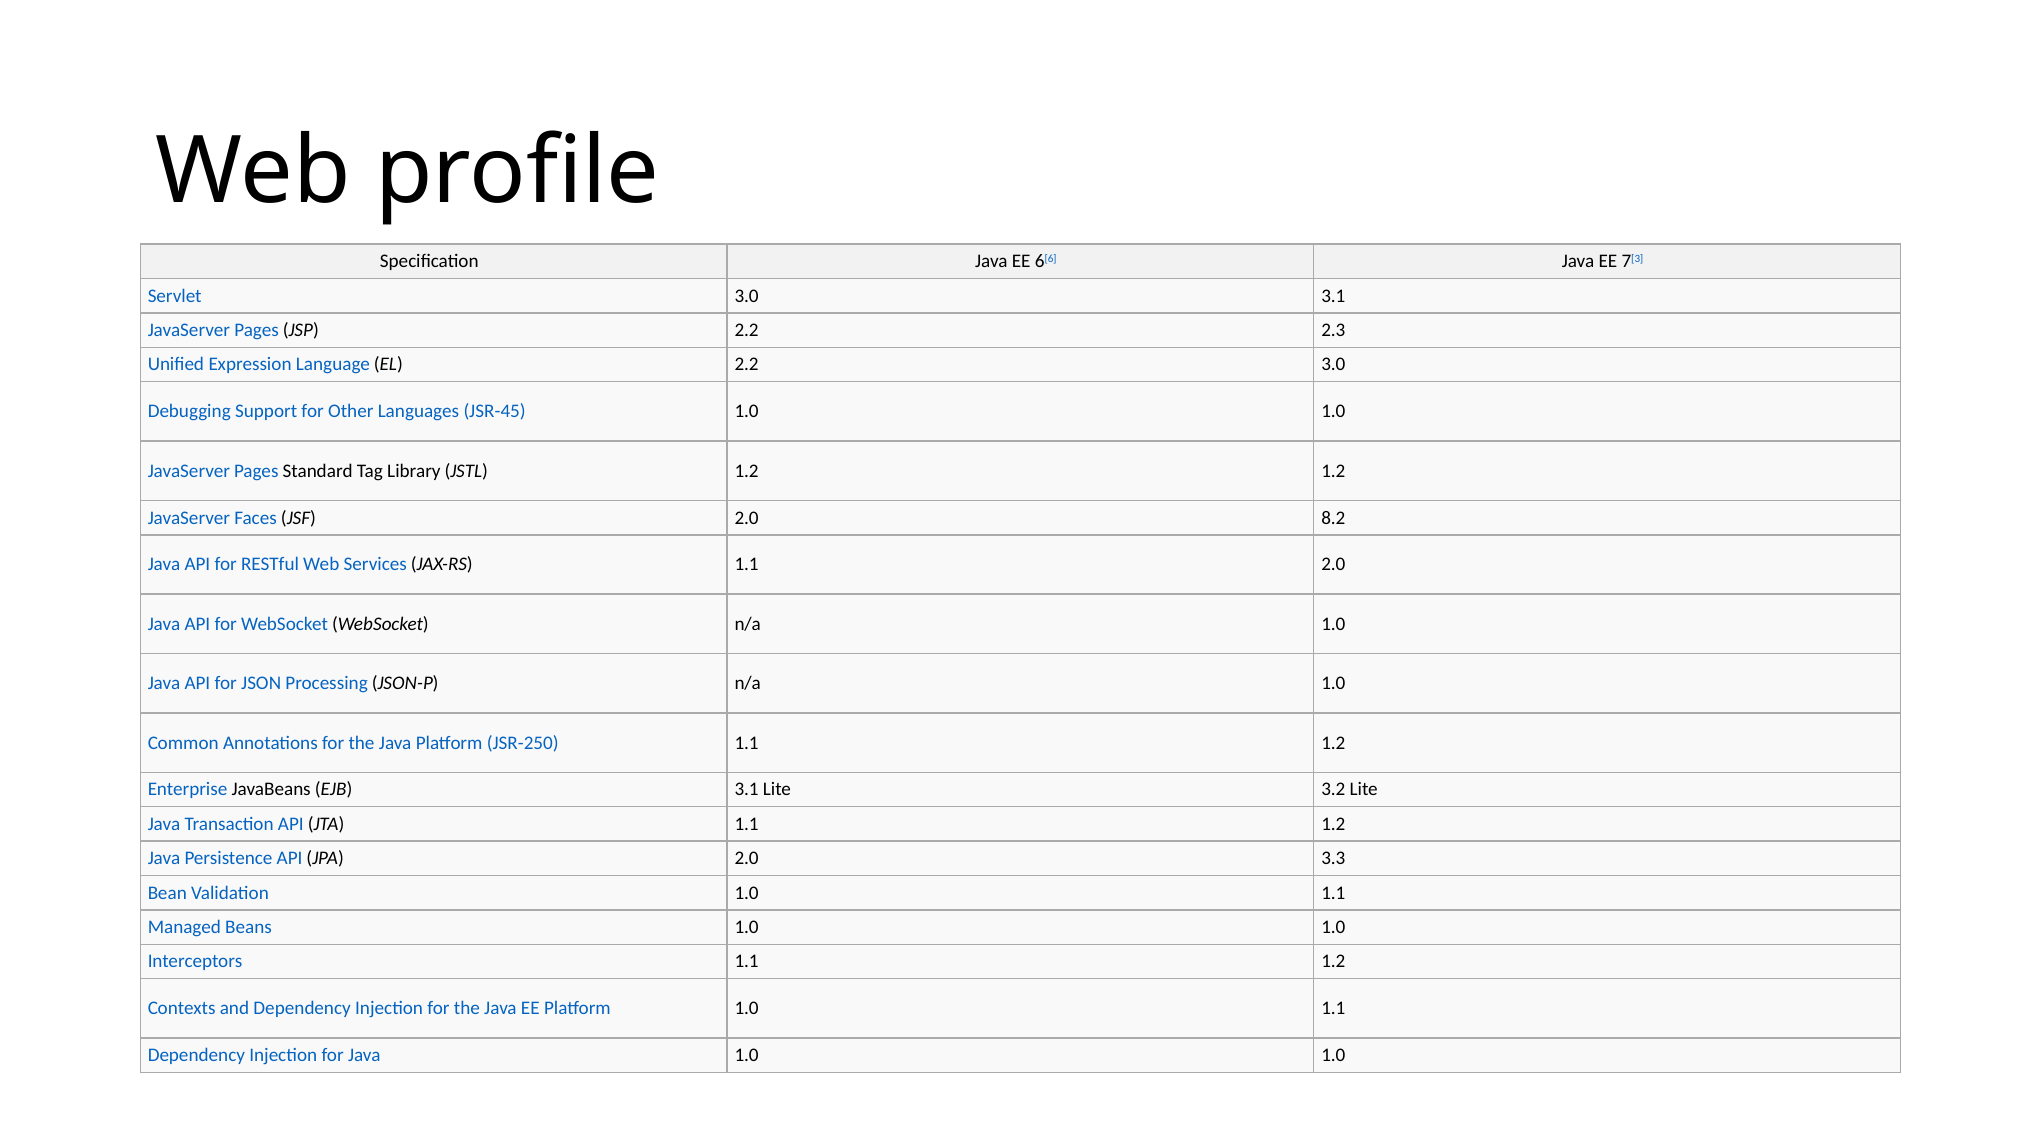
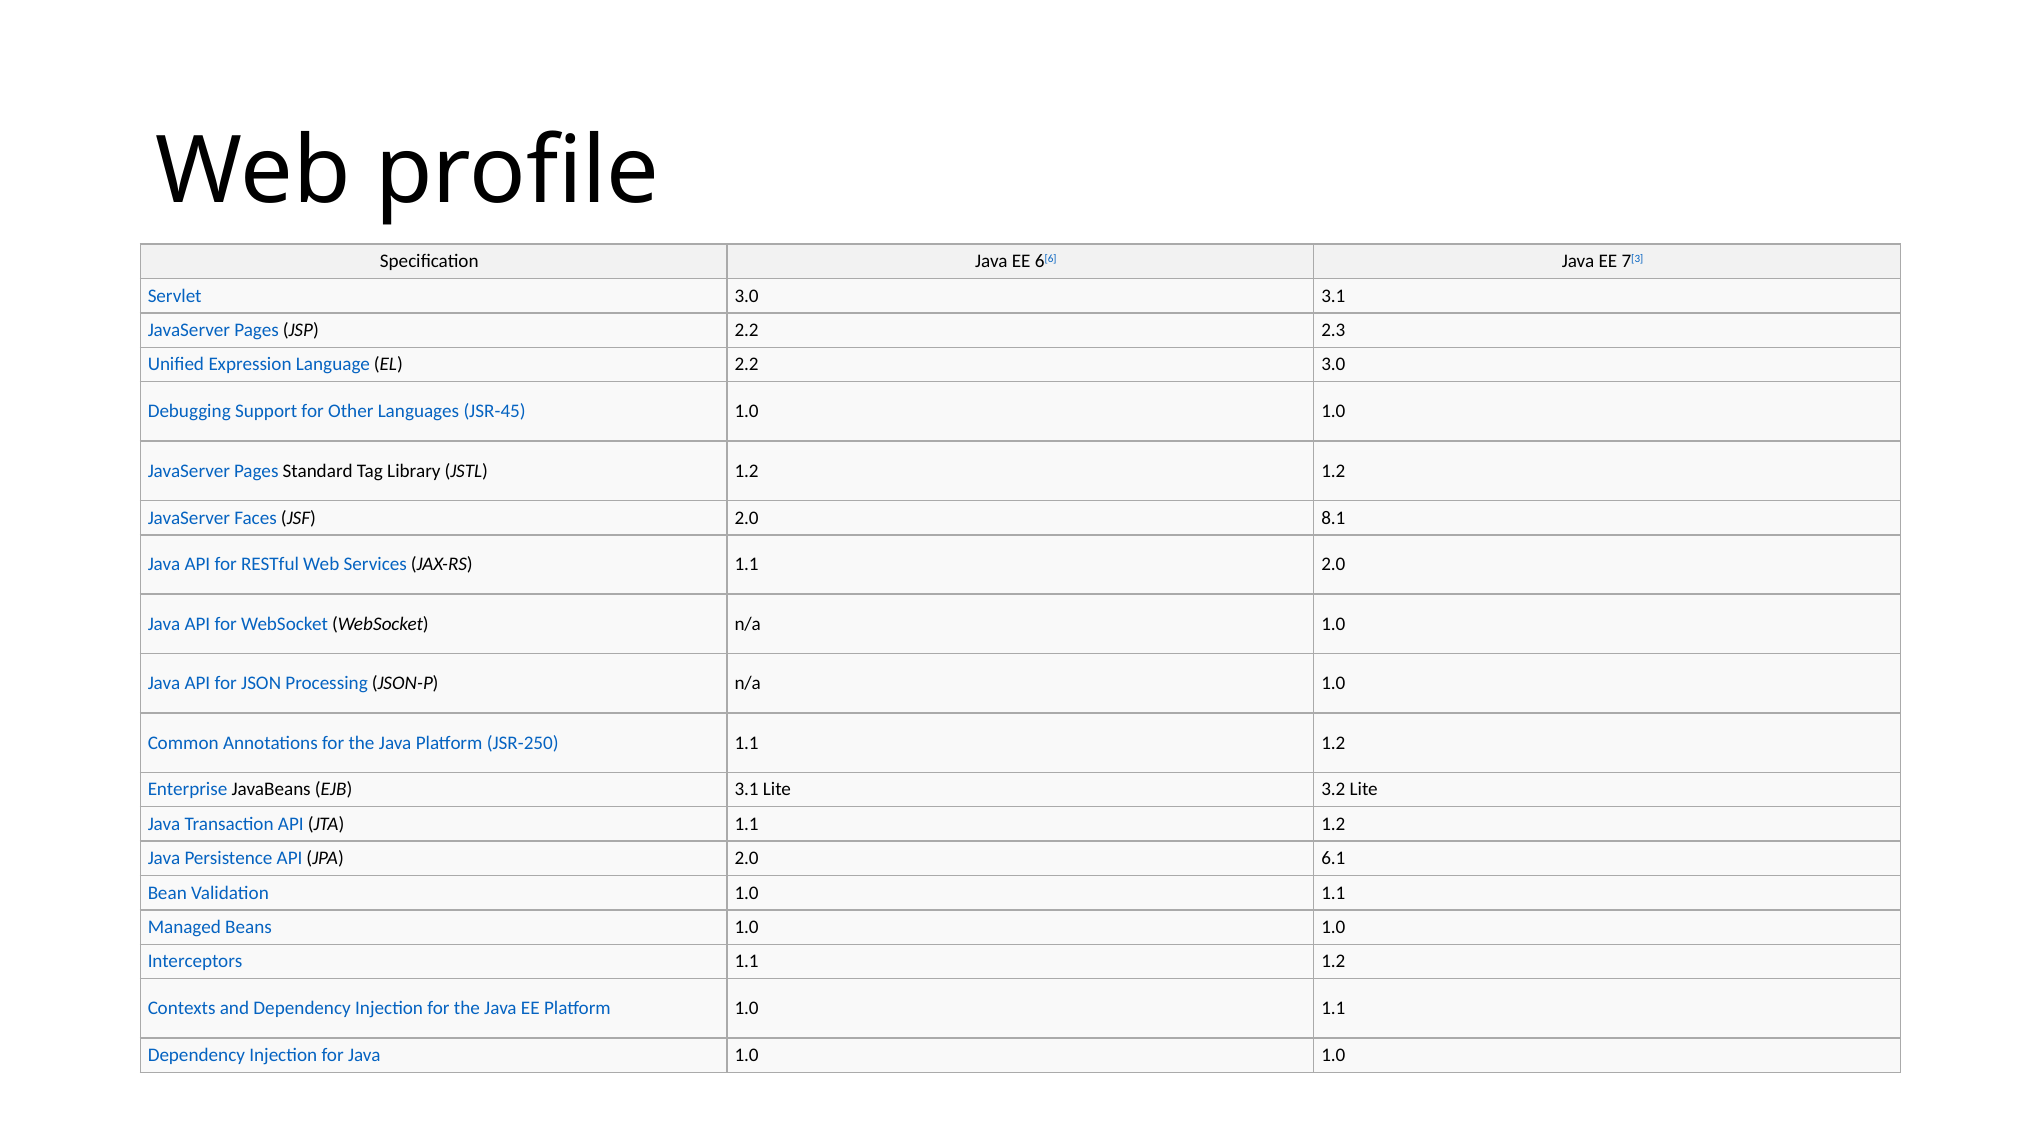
8.2: 8.2 -> 8.1
3.3: 3.3 -> 6.1
